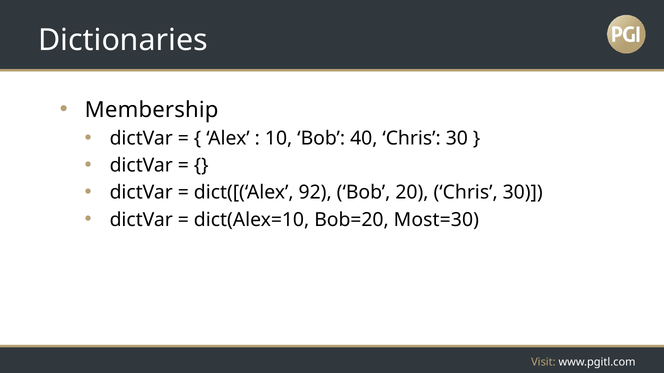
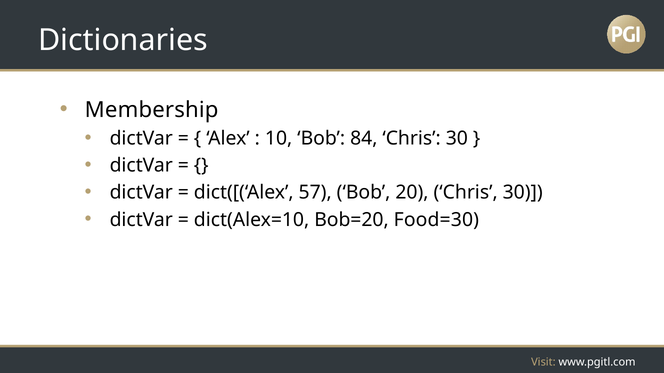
40: 40 -> 84
92: 92 -> 57
Most=30: Most=30 -> Food=30
